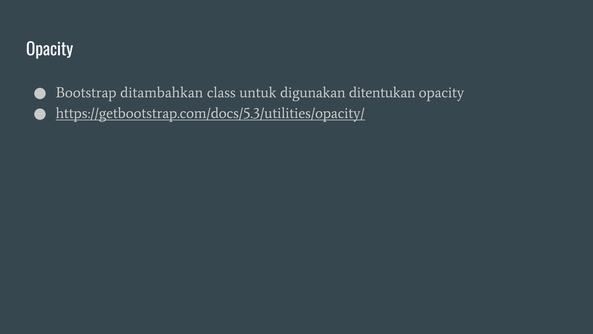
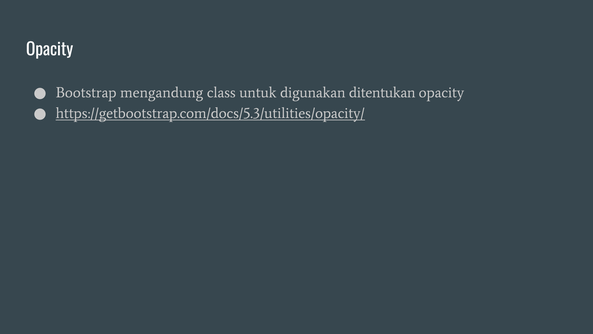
ditambahkan: ditambahkan -> mengandung
